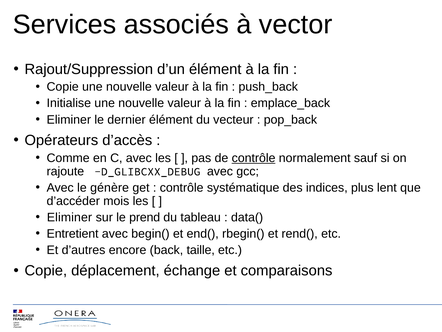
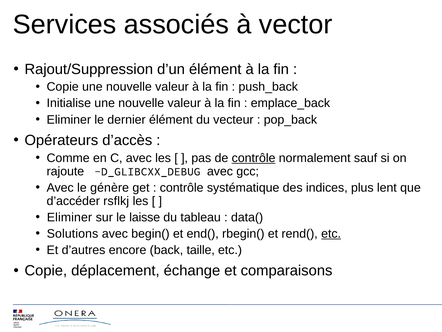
mois: mois -> rsflkj
prend: prend -> laisse
Entretient: Entretient -> Solutions
etc at (331, 233) underline: none -> present
